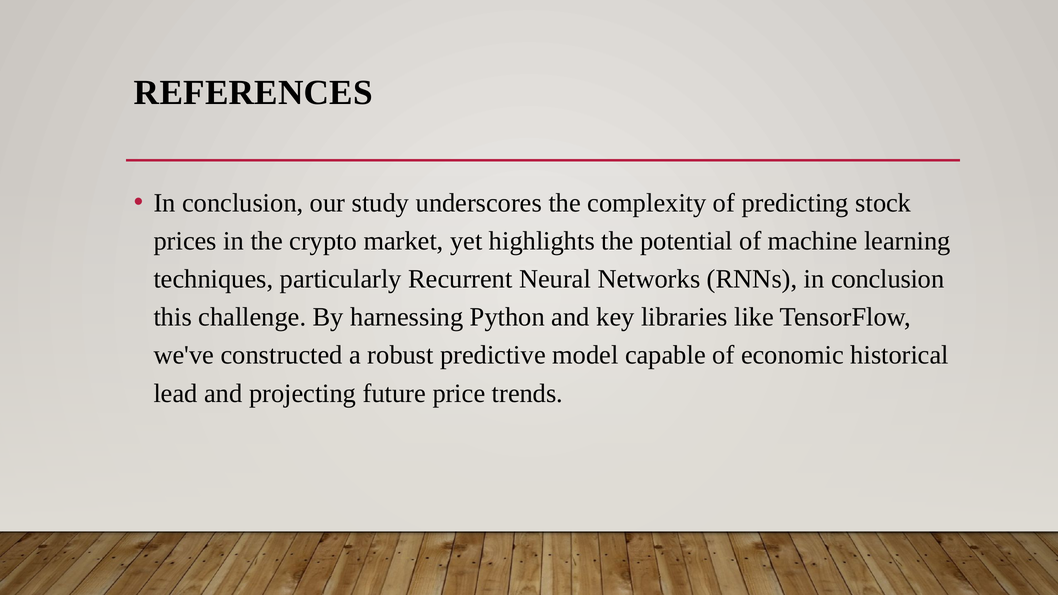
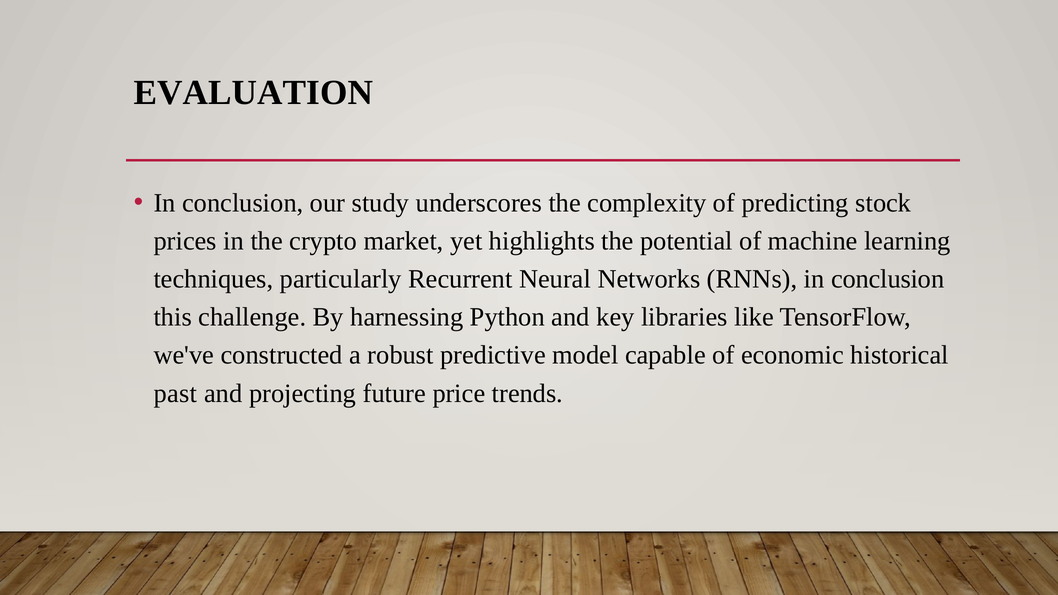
REFERENCES: REFERENCES -> EVALUATION
lead: lead -> past
